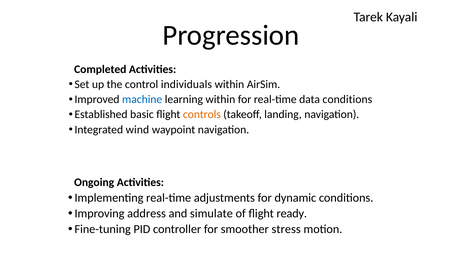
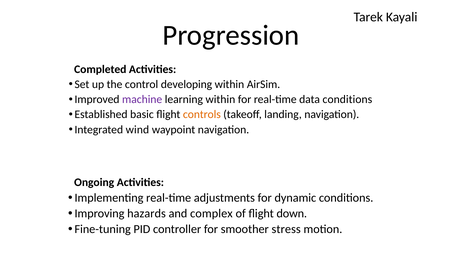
individuals: individuals -> developing
machine colour: blue -> purple
address: address -> hazards
simulate: simulate -> complex
ready: ready -> down
